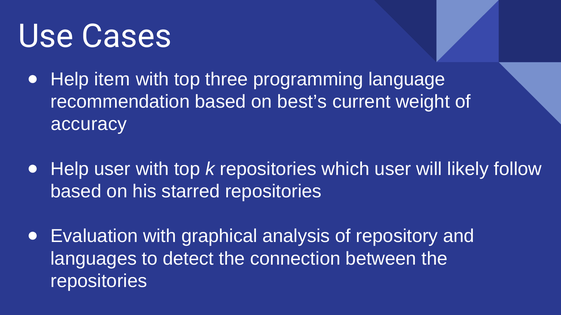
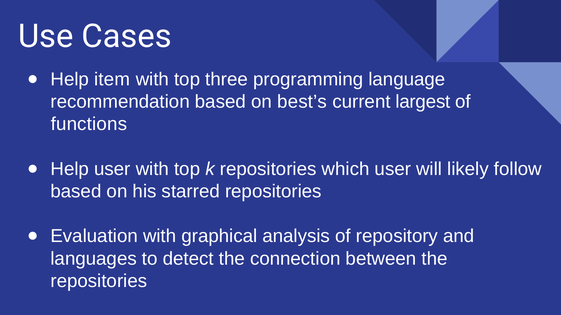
weight: weight -> largest
accuracy: accuracy -> functions
